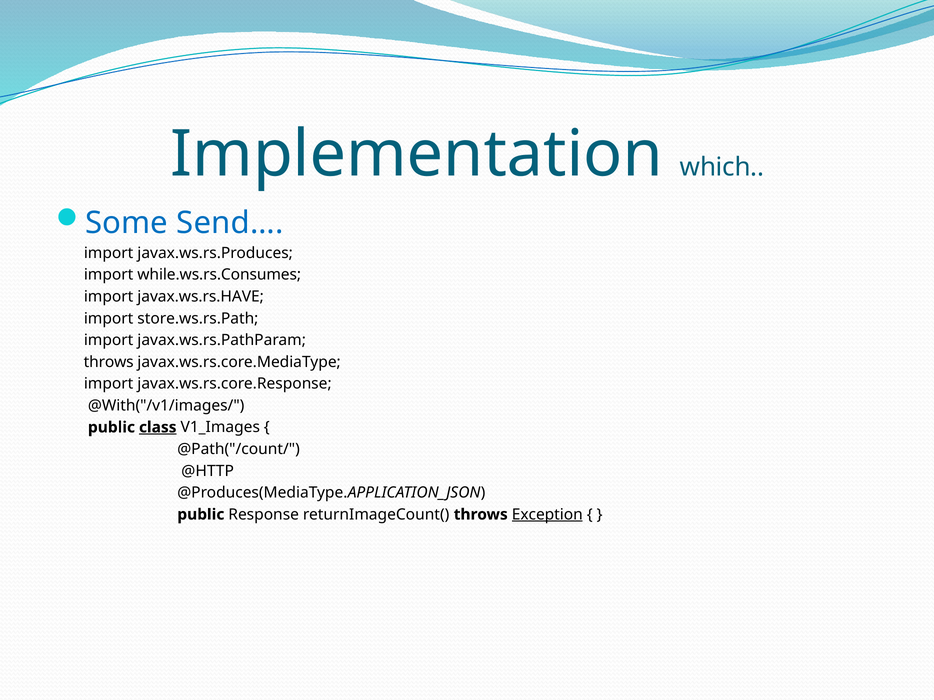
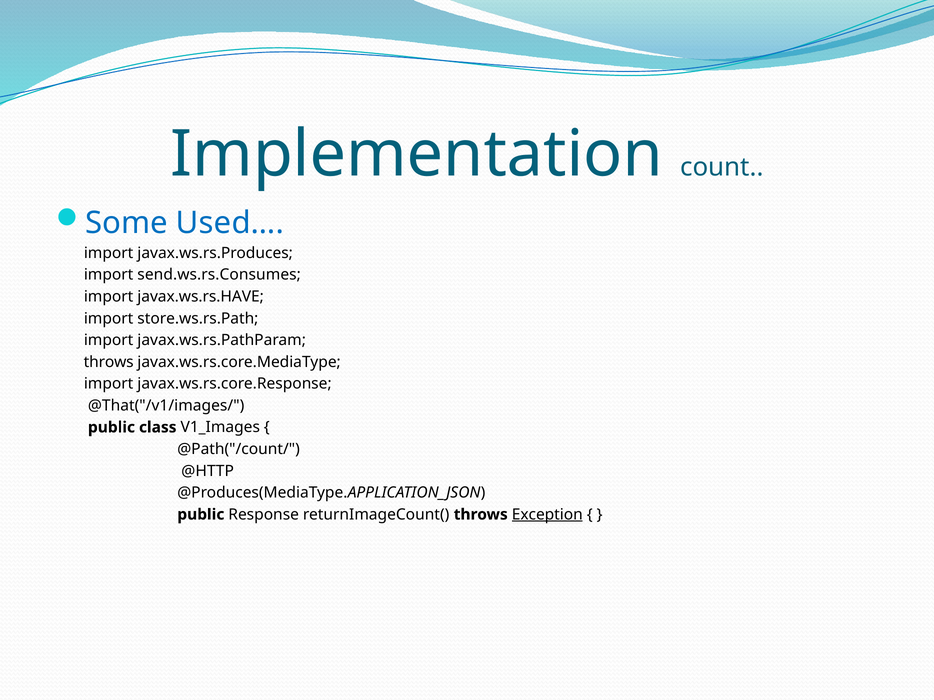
which: which -> count
Send…: Send… -> Used…
while.ws.rs.Consumes: while.ws.rs.Consumes -> send.ws.rs.Consumes
@With("/v1/images/: @With("/v1/images/ -> @That("/v1/images/
class underline: present -> none
